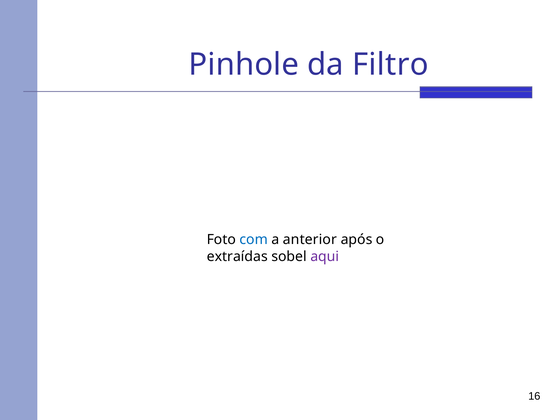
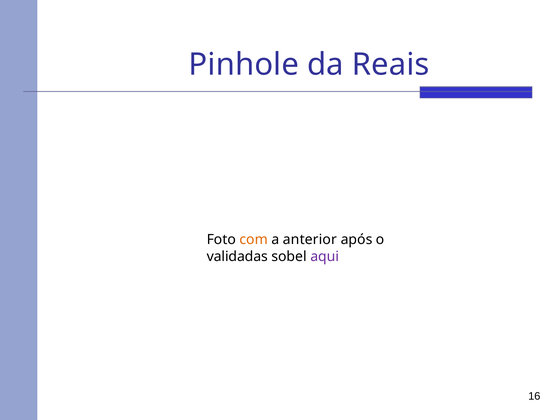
Filtro: Filtro -> Reais
com colour: blue -> orange
extraídas: extraídas -> validadas
